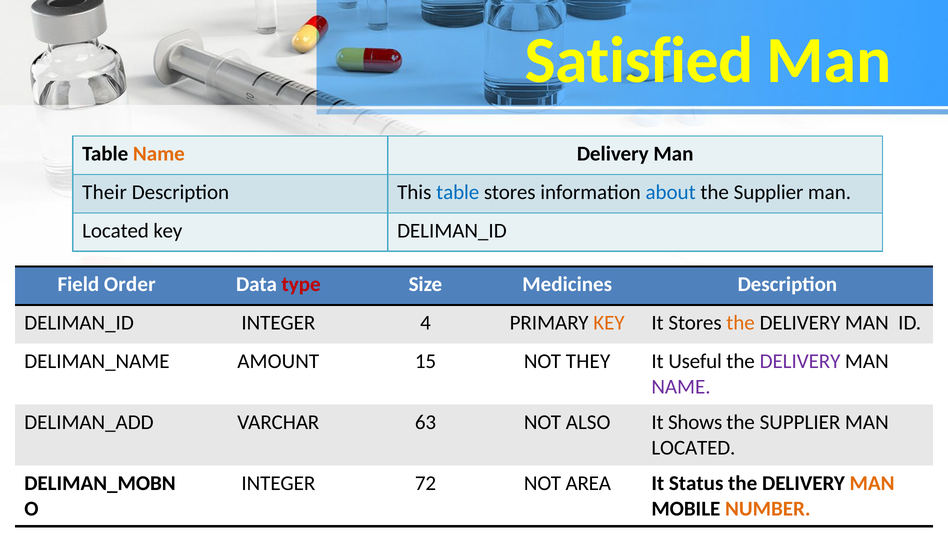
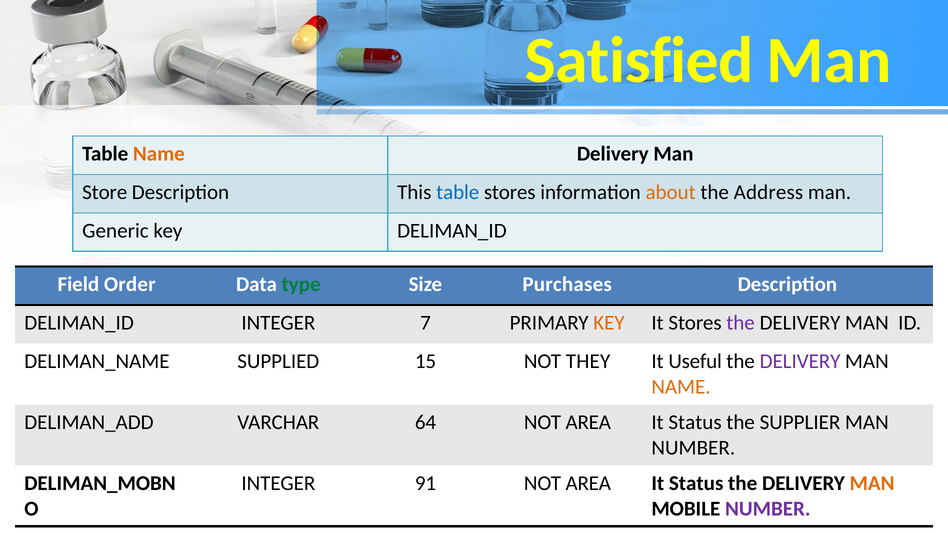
Their: Their -> Store
about colour: blue -> orange
Supplier at (769, 192): Supplier -> Address
Located at (116, 231): Located -> Generic
type colour: red -> green
Medicines: Medicines -> Purchases
4: 4 -> 7
the at (741, 323) colour: orange -> purple
AMOUNT: AMOUNT -> SUPPLIED
NAME at (681, 387) colour: purple -> orange
63: 63 -> 64
ALSO at (588, 422): ALSO -> AREA
Shows at (695, 422): Shows -> Status
LOCATED at (693, 448): LOCATED -> NUMBER
72: 72 -> 91
NUMBER at (768, 509) colour: orange -> purple
